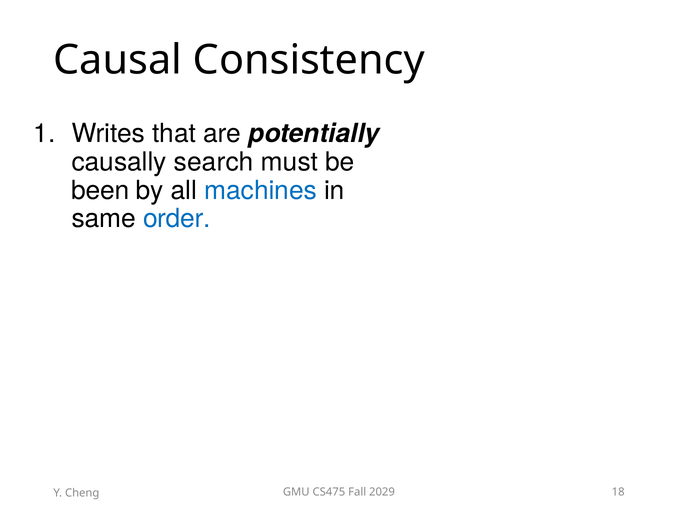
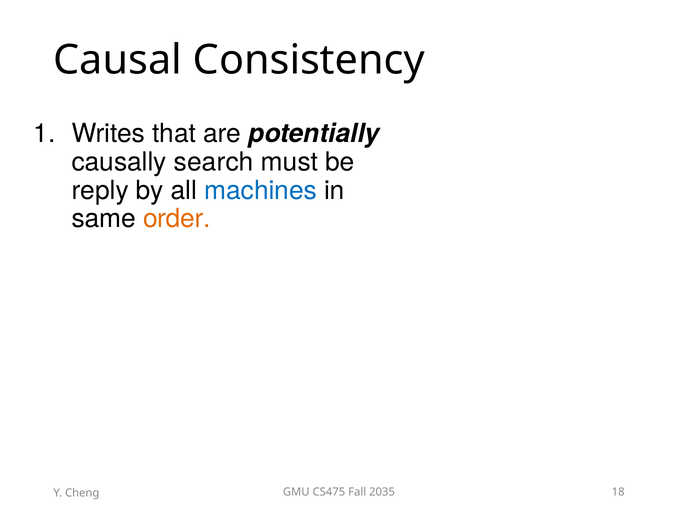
been: been -> reply
order colour: blue -> orange
2029: 2029 -> 2035
